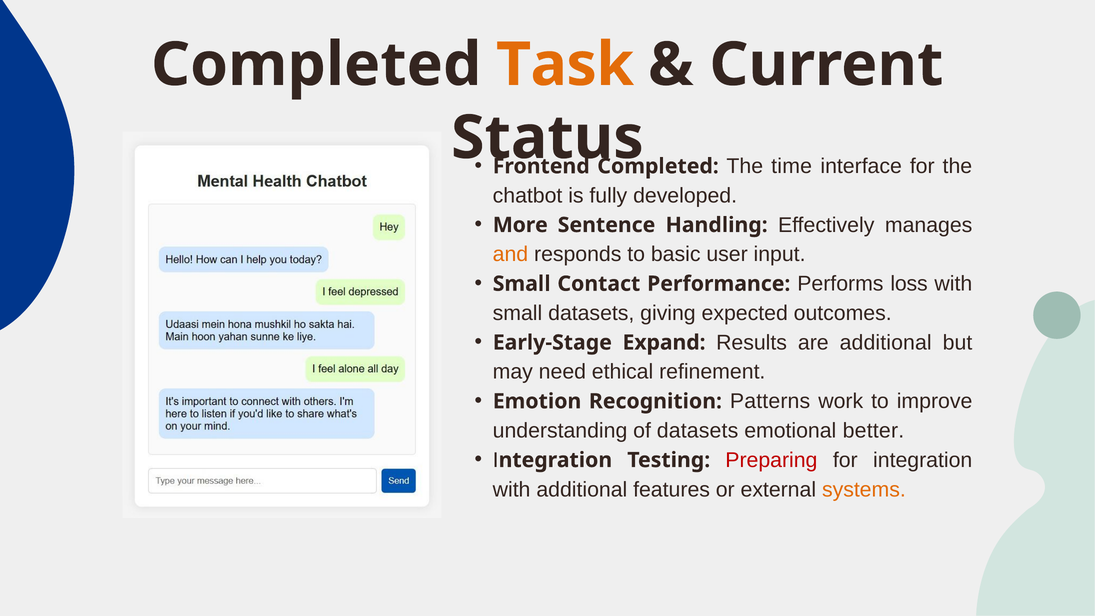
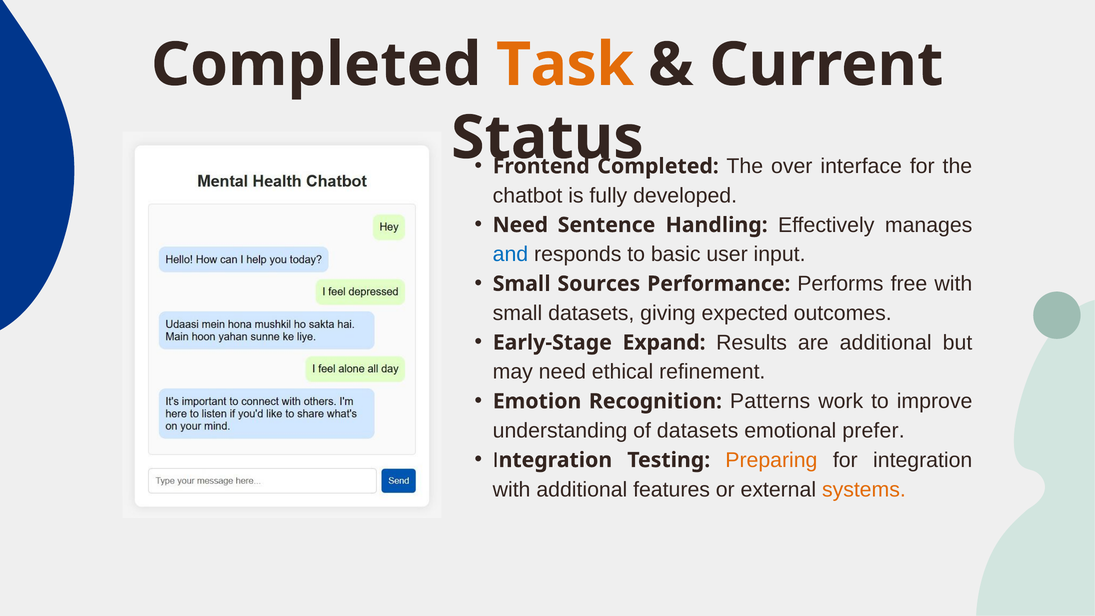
time: time -> over
More at (520, 225): More -> Need
and colour: orange -> blue
Contact: Contact -> Sources
loss: loss -> free
better: better -> prefer
Preparing colour: red -> orange
